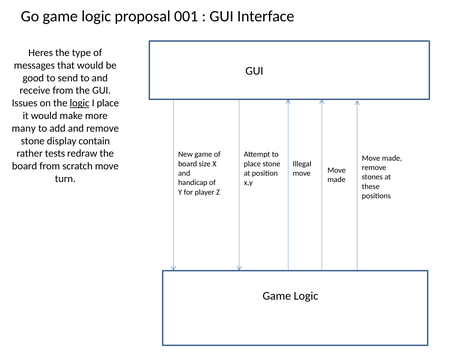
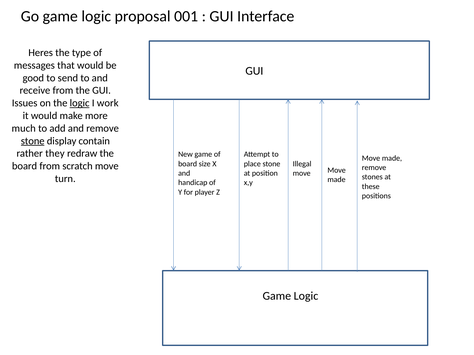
I place: place -> work
many: many -> much
stone at (33, 141) underline: none -> present
tests: tests -> they
